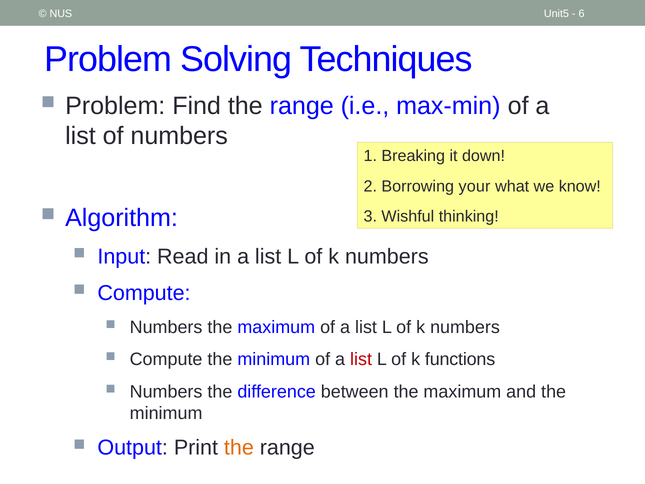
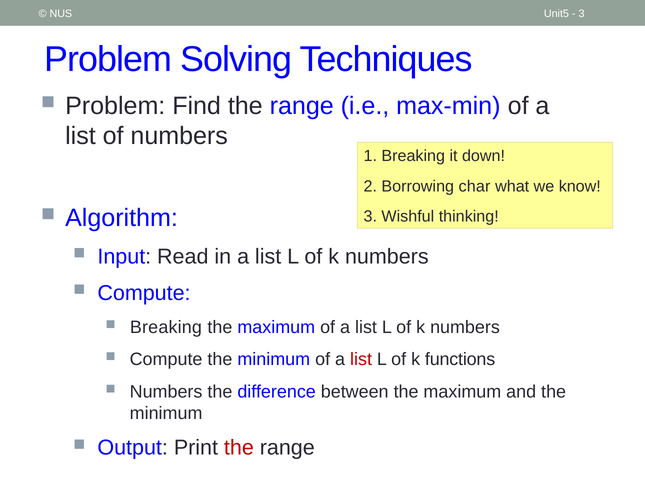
6 at (582, 14): 6 -> 3
your: your -> char
Numbers at (166, 327): Numbers -> Breaking
the at (239, 448) colour: orange -> red
